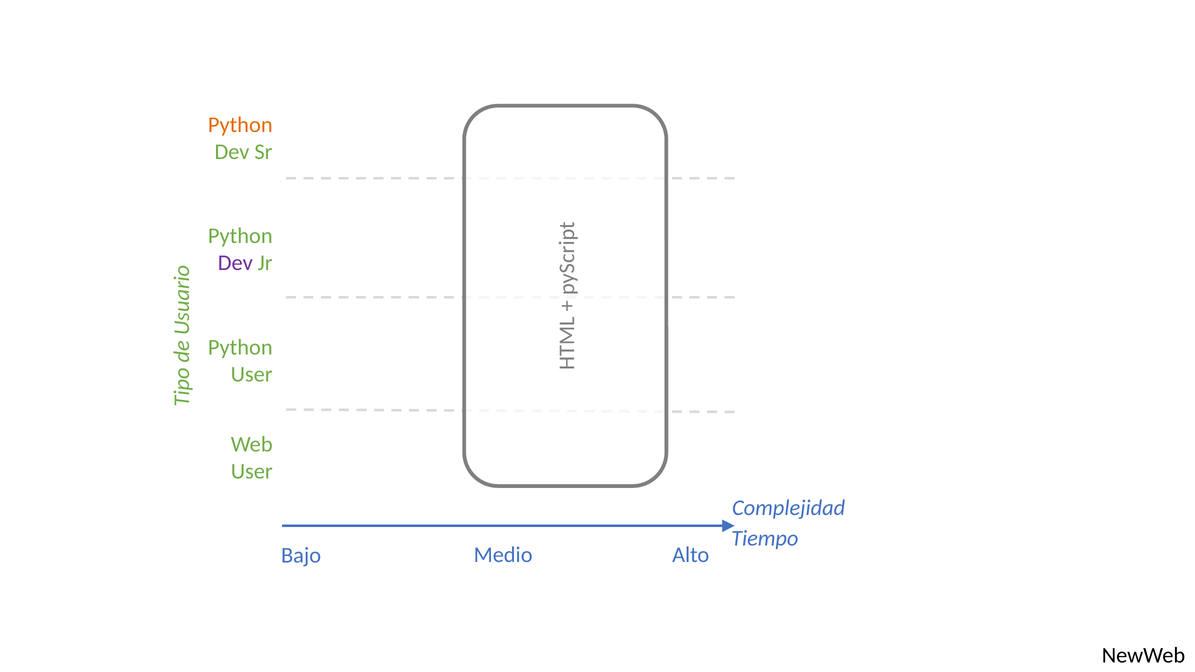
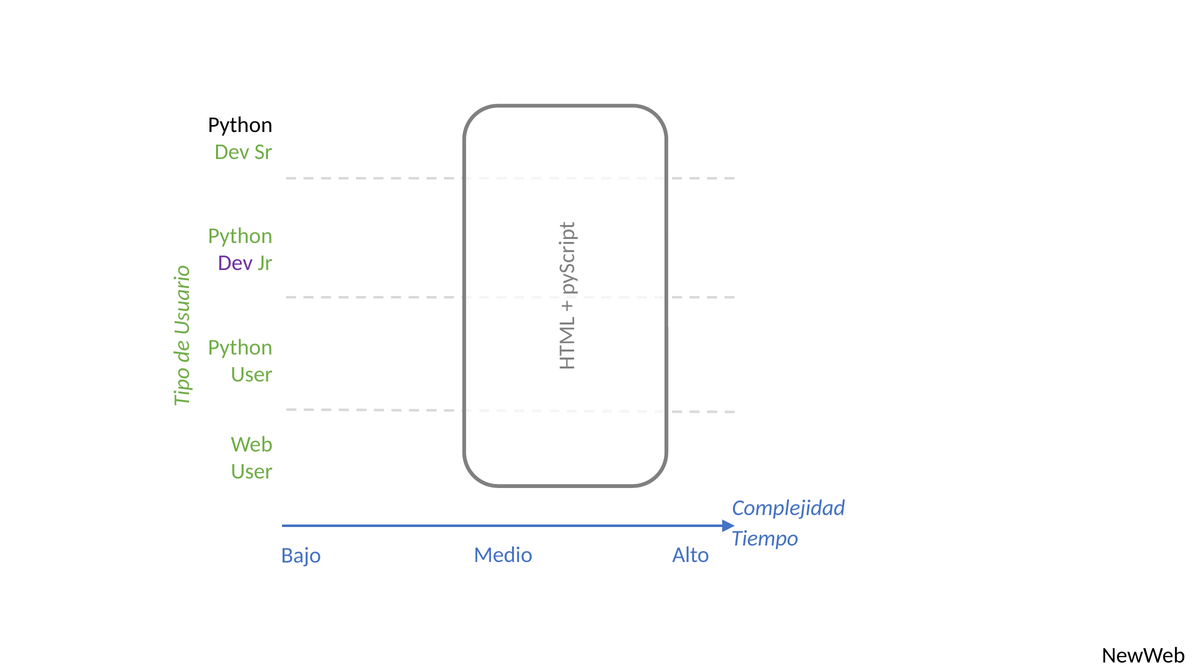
Python at (240, 125) colour: orange -> black
